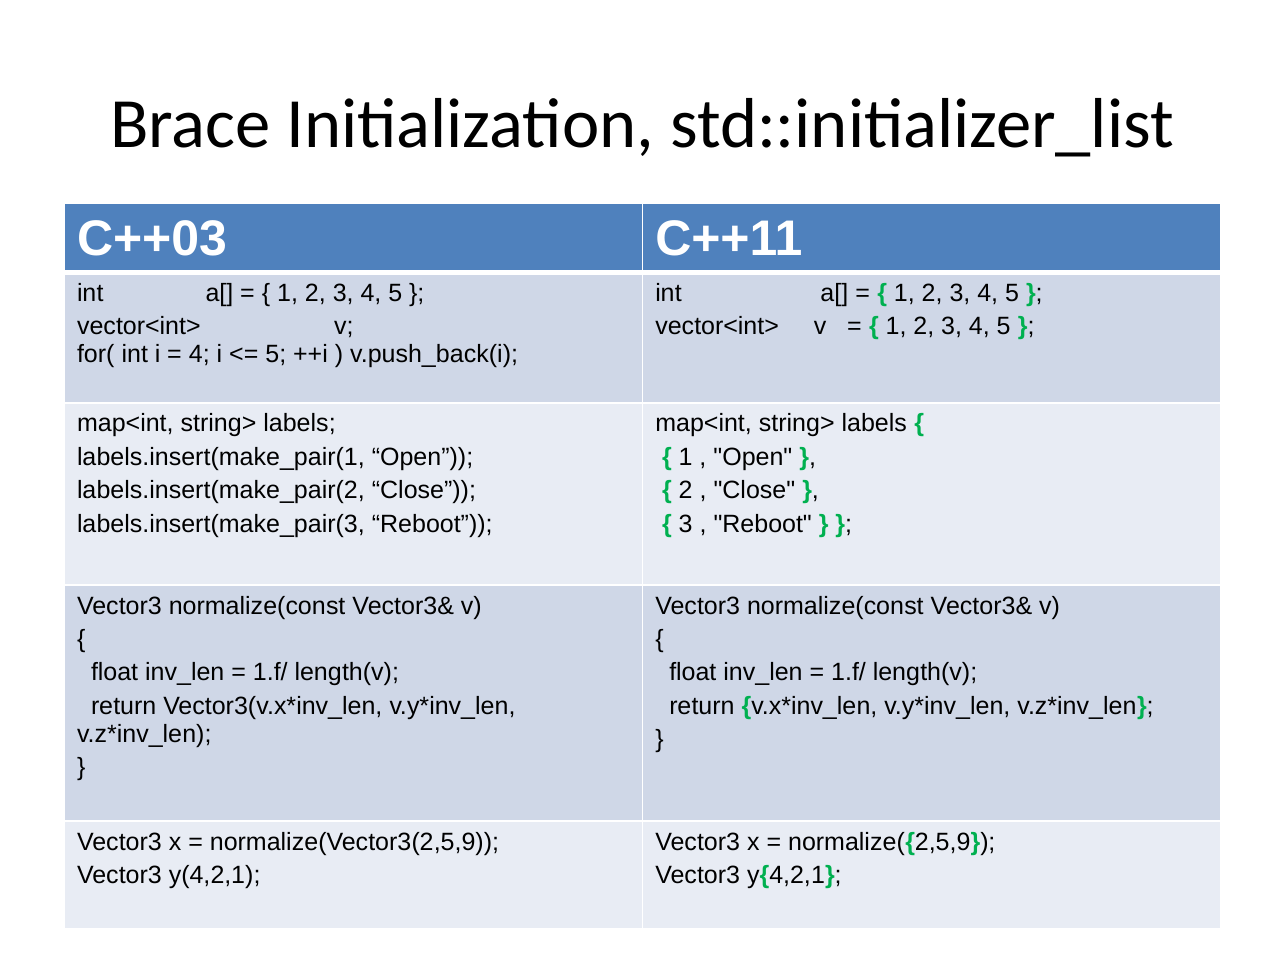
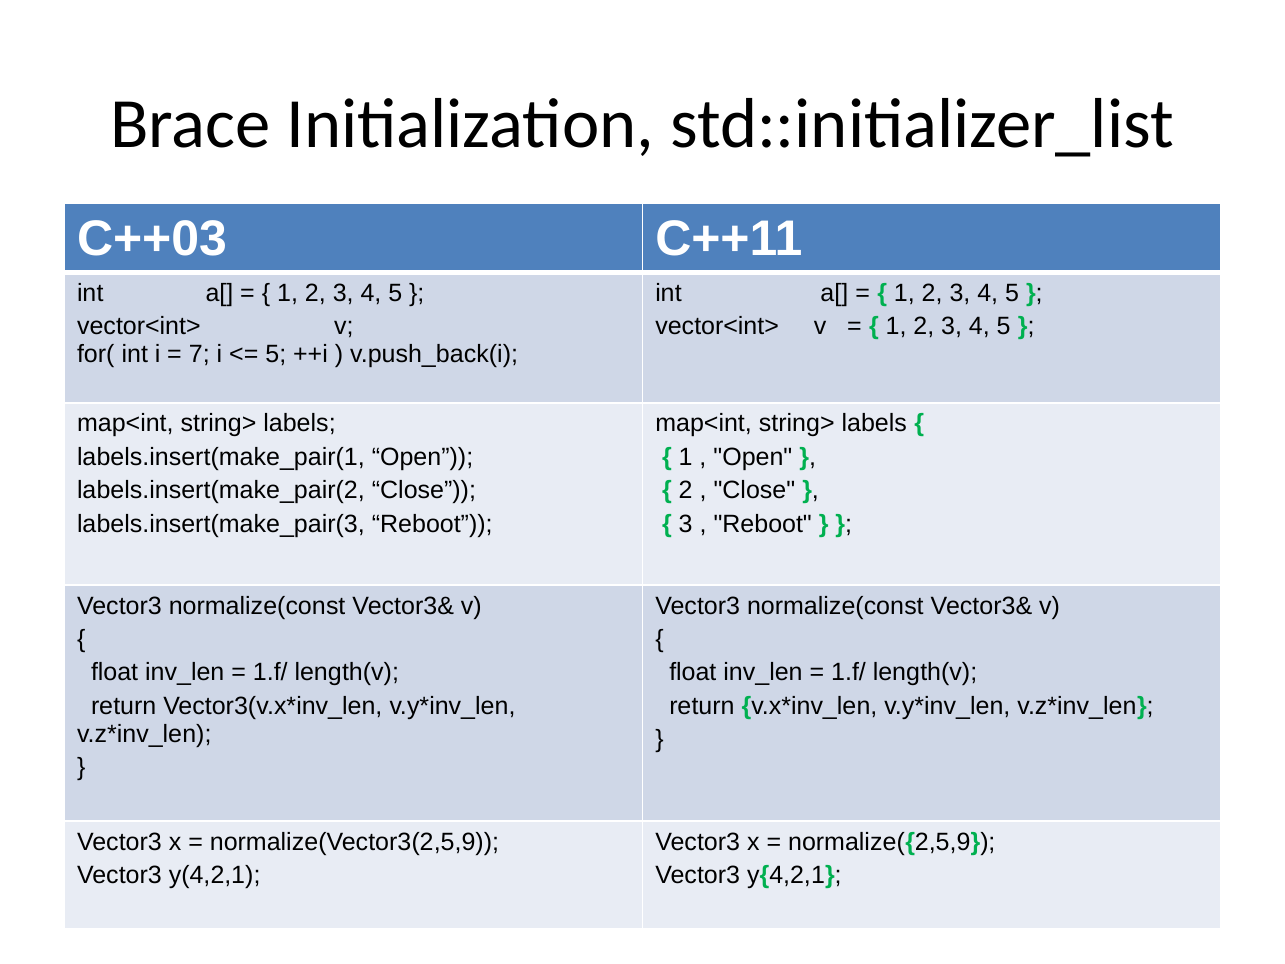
4 at (199, 354): 4 -> 7
